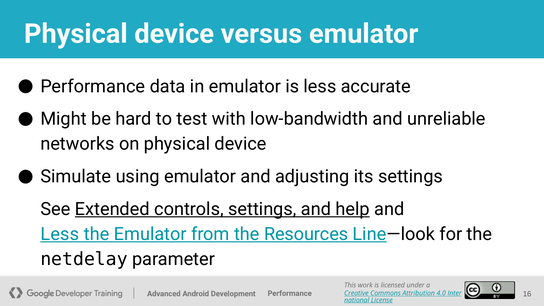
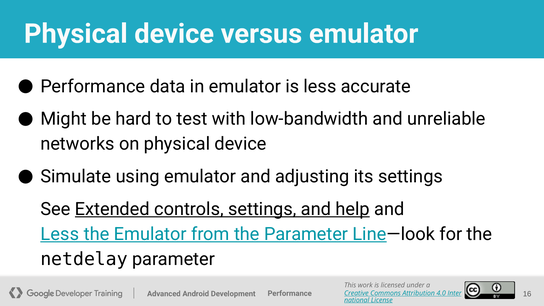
the Resources: Resources -> Parameter
